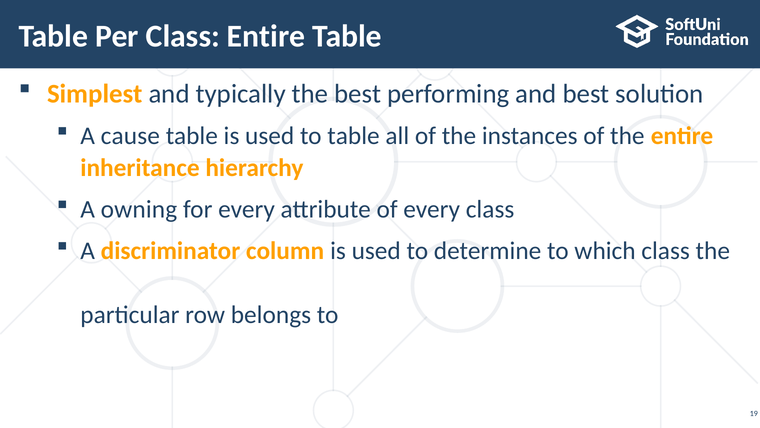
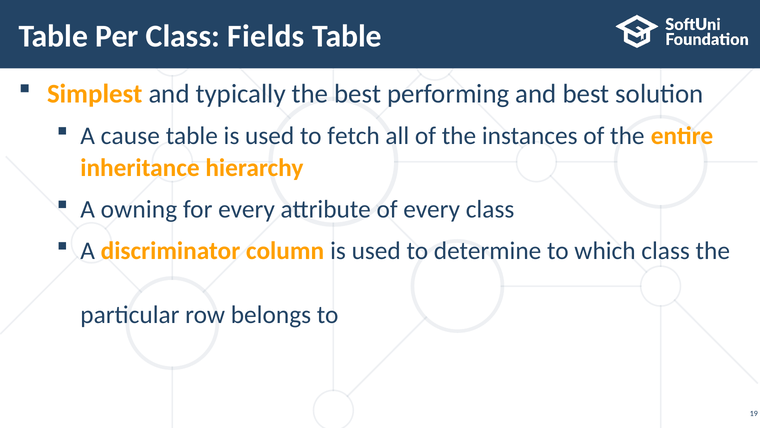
Class Entire: Entire -> Fields
to table: table -> fetch
